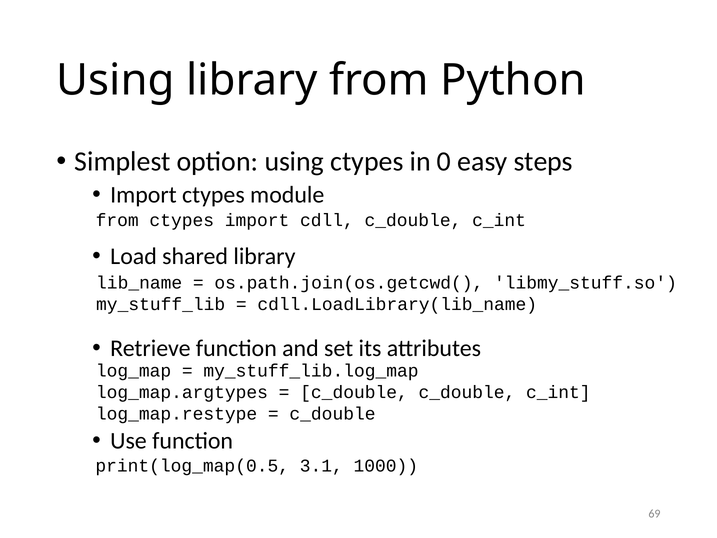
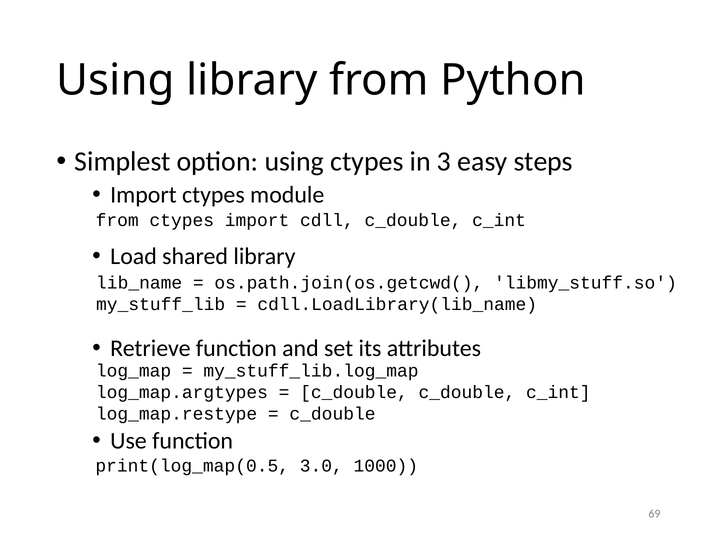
0: 0 -> 3
3.1: 3.1 -> 3.0
